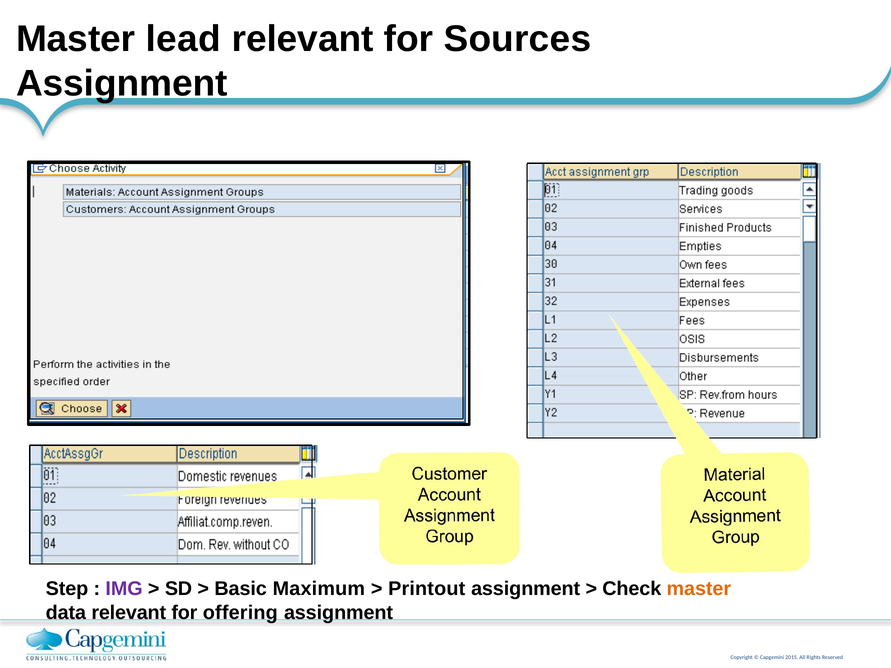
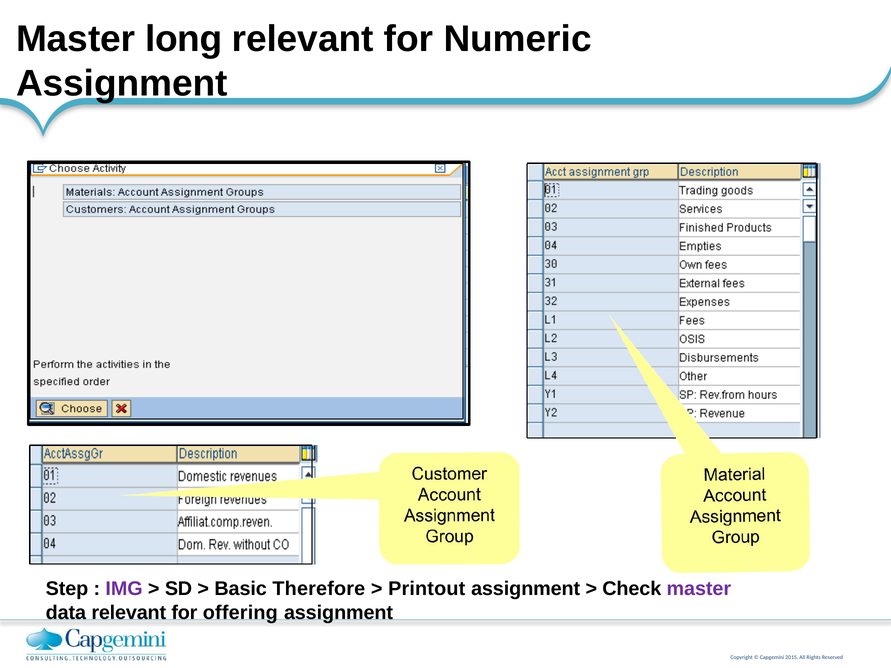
lead: lead -> long
Sources: Sources -> Numeric
Maximum: Maximum -> Therefore
master at (699, 589) colour: orange -> purple
